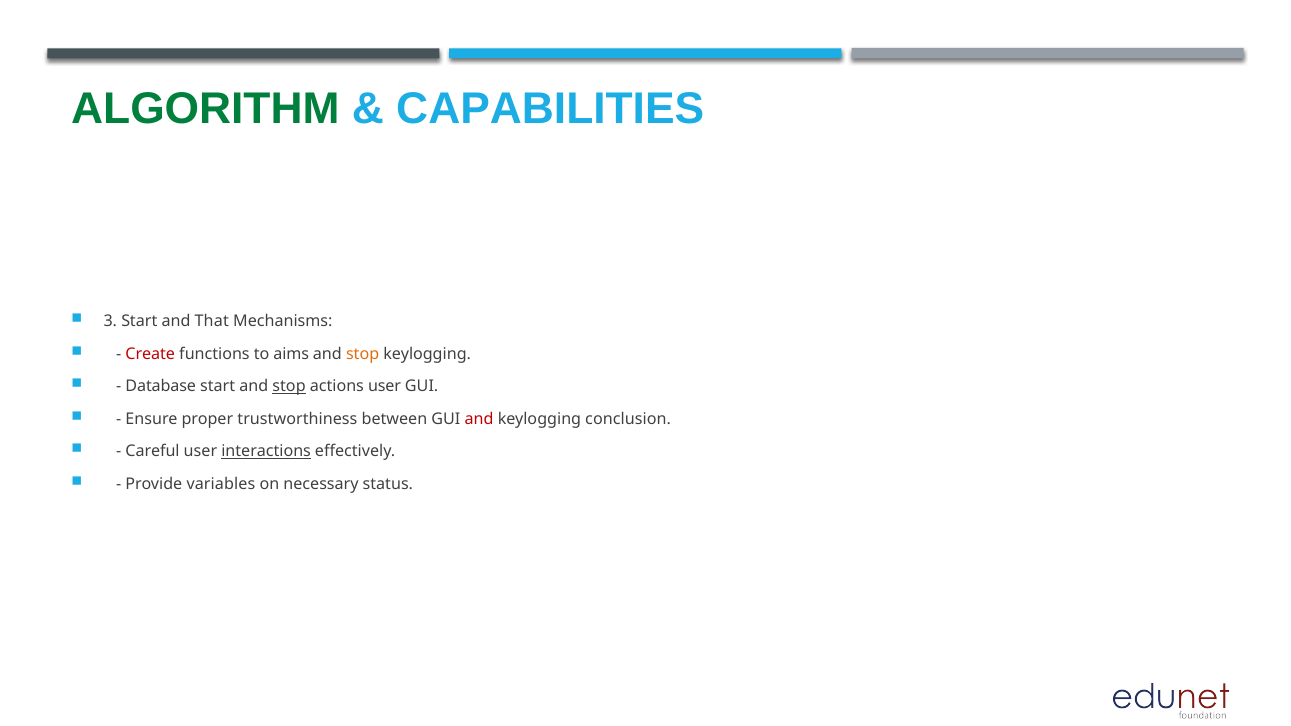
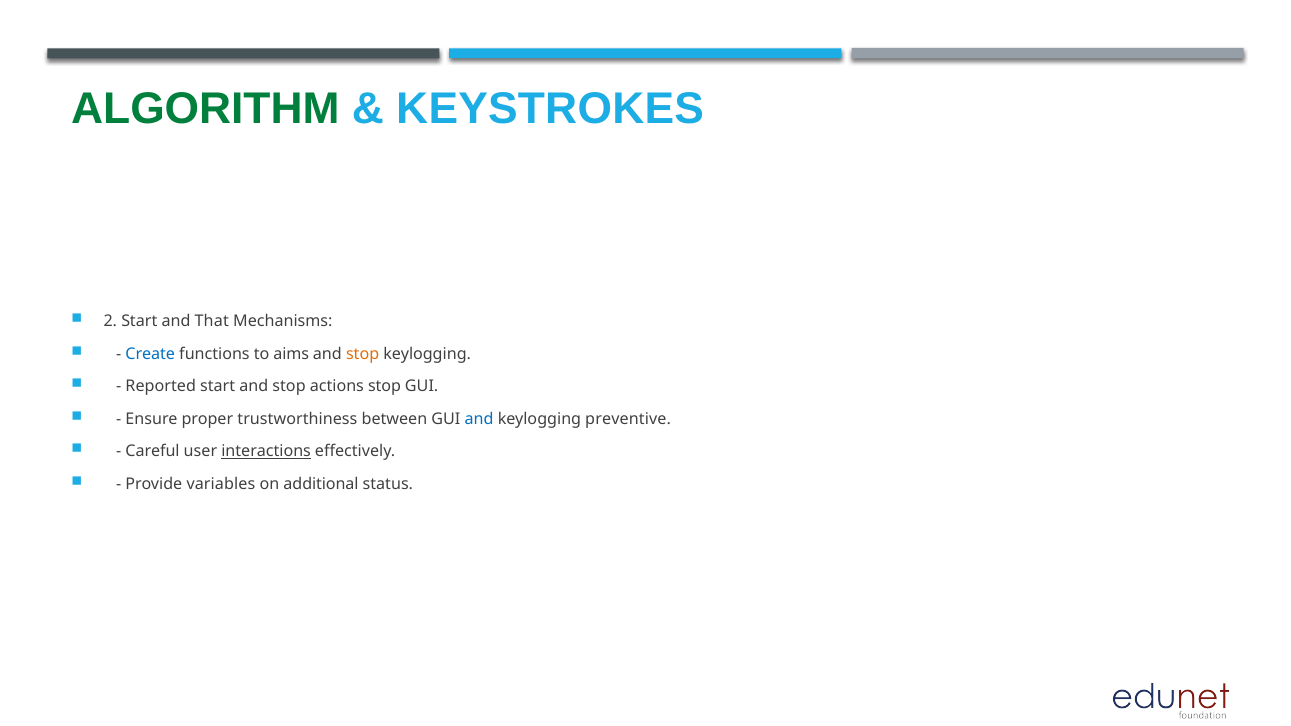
CAPABILITIES: CAPABILITIES -> KEYSTROKES
3: 3 -> 2
Create colour: red -> blue
Database: Database -> Reported
stop at (289, 386) underline: present -> none
actions user: user -> stop
and at (479, 419) colour: red -> blue
conclusion: conclusion -> preventive
necessary: necessary -> additional
